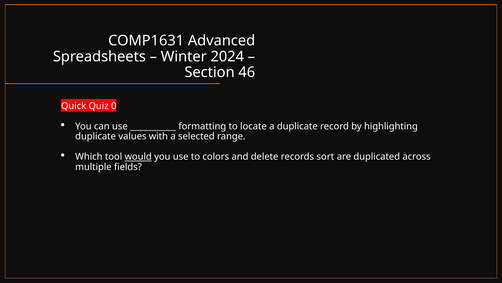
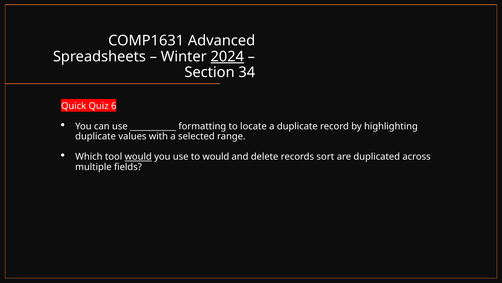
2024 underline: none -> present
46: 46 -> 34
0: 0 -> 6
to colors: colors -> would
